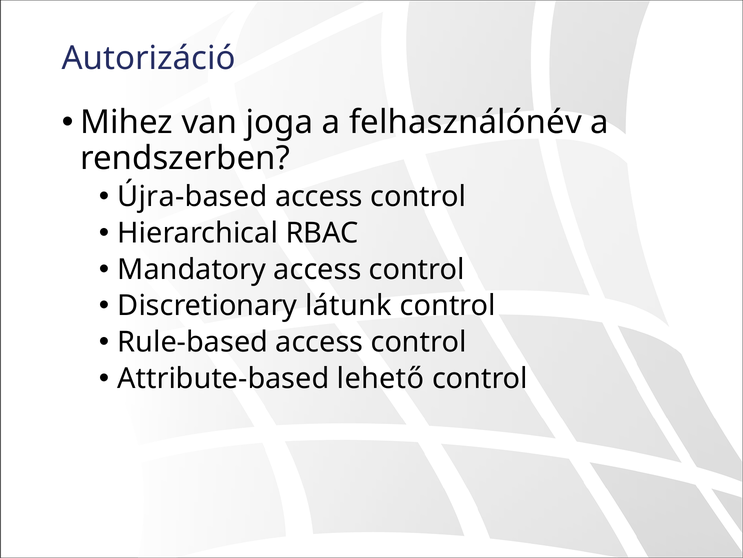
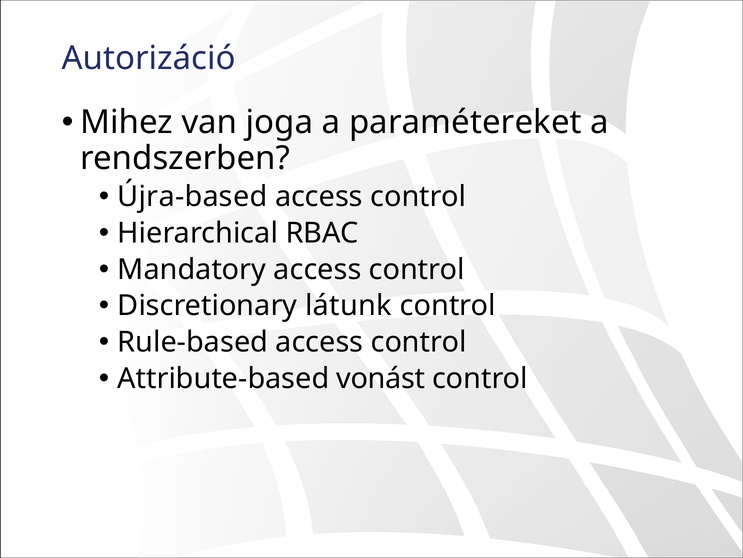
felhasználónév: felhasználónév -> paramétereket
lehető: lehető -> vonást
